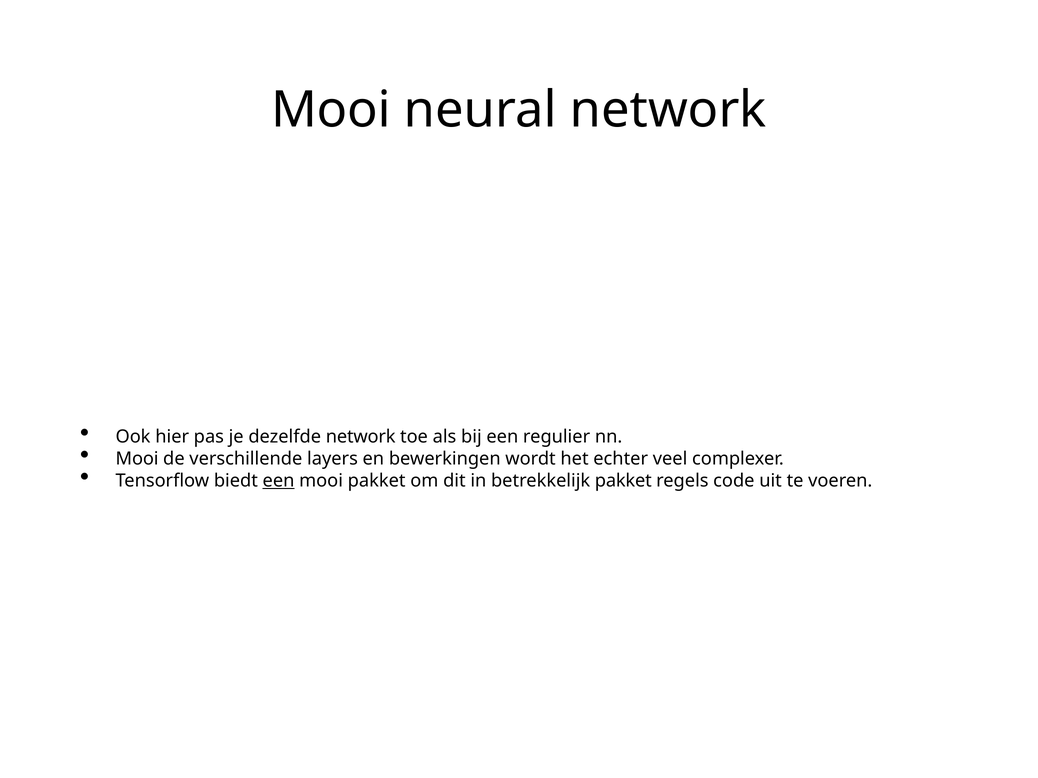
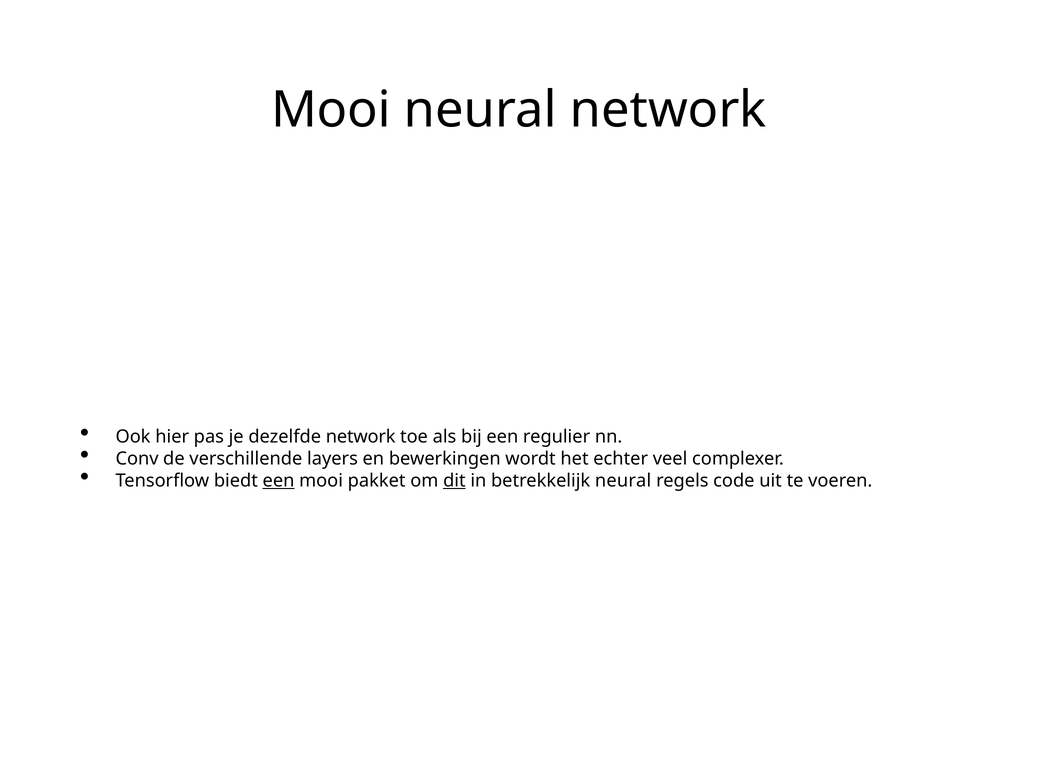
Mooi at (137, 459): Mooi -> Conv
dit underline: none -> present
betrekkelijk pakket: pakket -> neural
